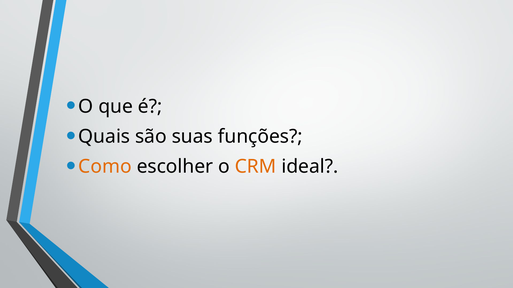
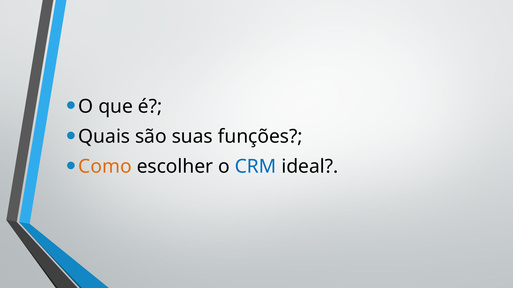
CRM colour: orange -> blue
